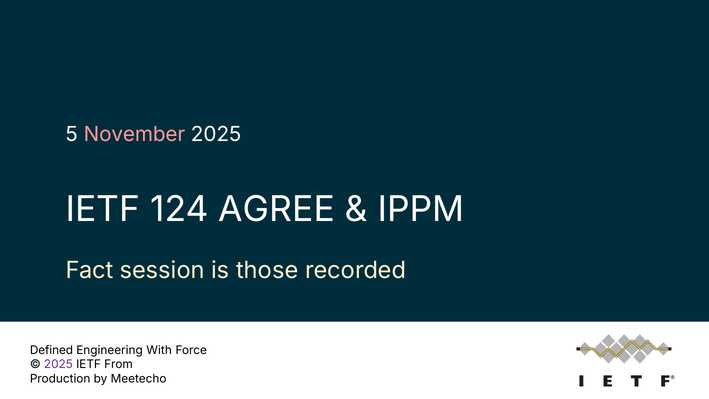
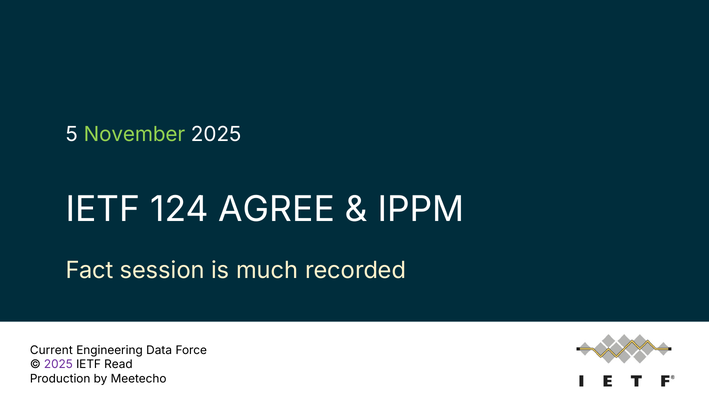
November colour: pink -> light green
those: those -> much
Defined: Defined -> Current
With: With -> Data
From: From -> Read
